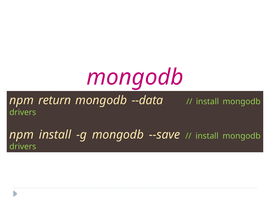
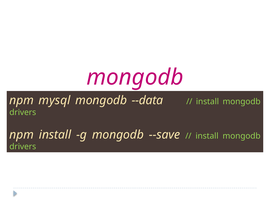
return: return -> mysql
